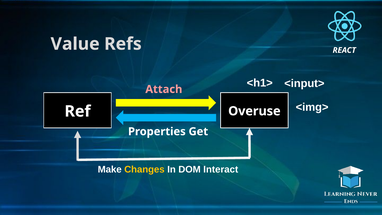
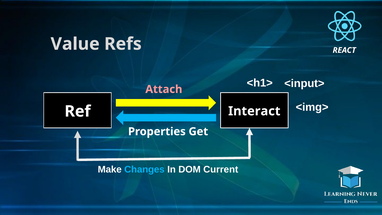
Overuse: Overuse -> Interact
Changes colour: yellow -> light blue
Interact: Interact -> Current
